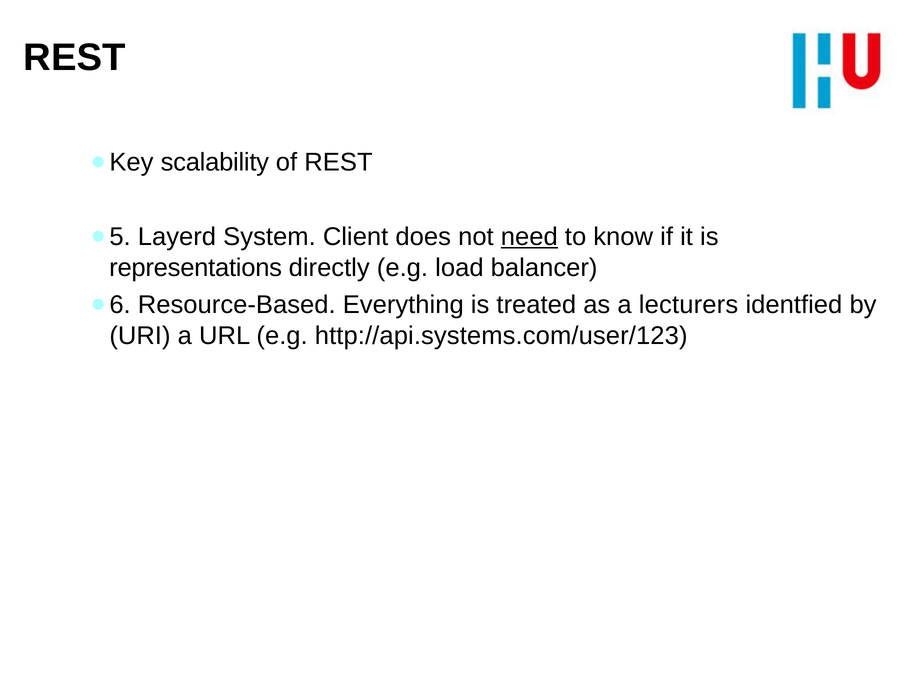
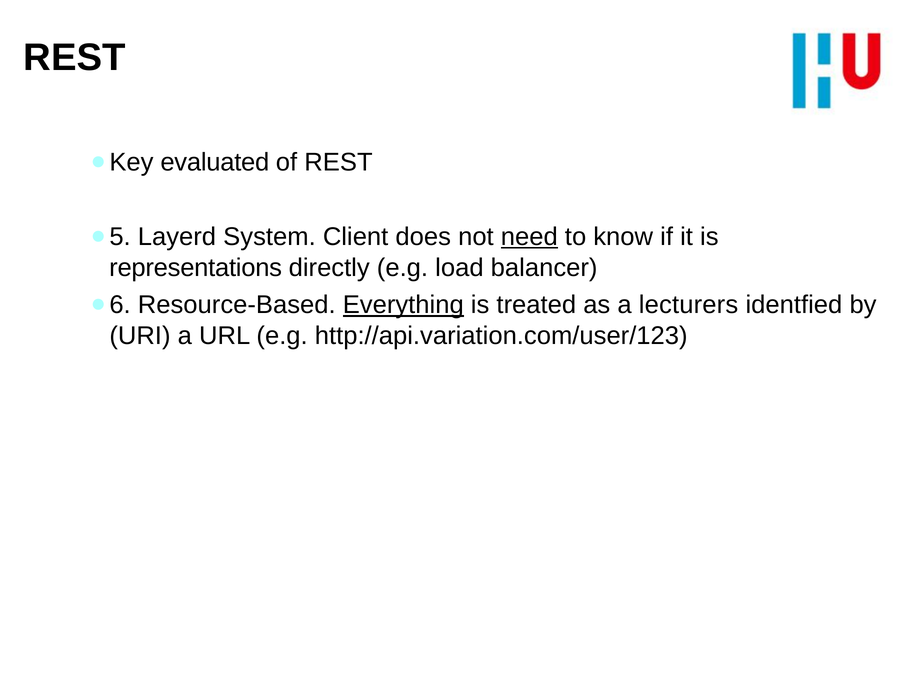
scalability: scalability -> evaluated
Everything underline: none -> present
http://api.systems.com/user/123: http://api.systems.com/user/123 -> http://api.variation.com/user/123
